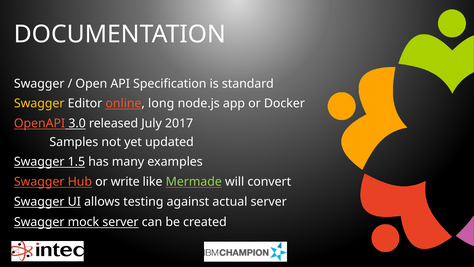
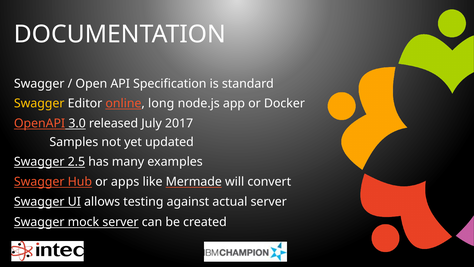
1.5: 1.5 -> 2.5
write: write -> apps
Mermade colour: light green -> white
